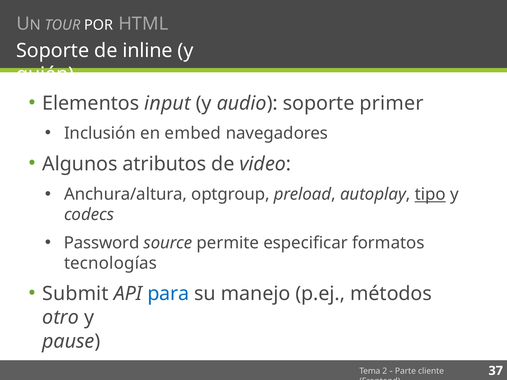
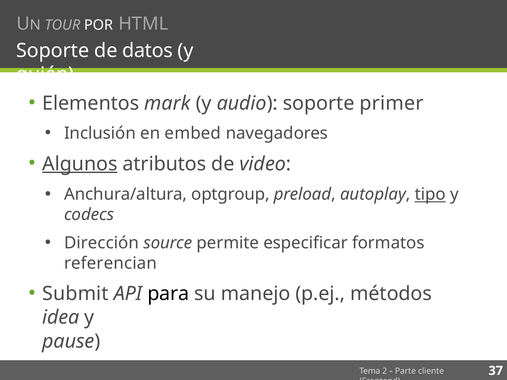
inline: inline -> datos
input: input -> mark
Algunos underline: none -> present
Password: Password -> Dirección
tecnologías: tecnologías -> referencian
para colour: blue -> black
otro: otro -> idea
